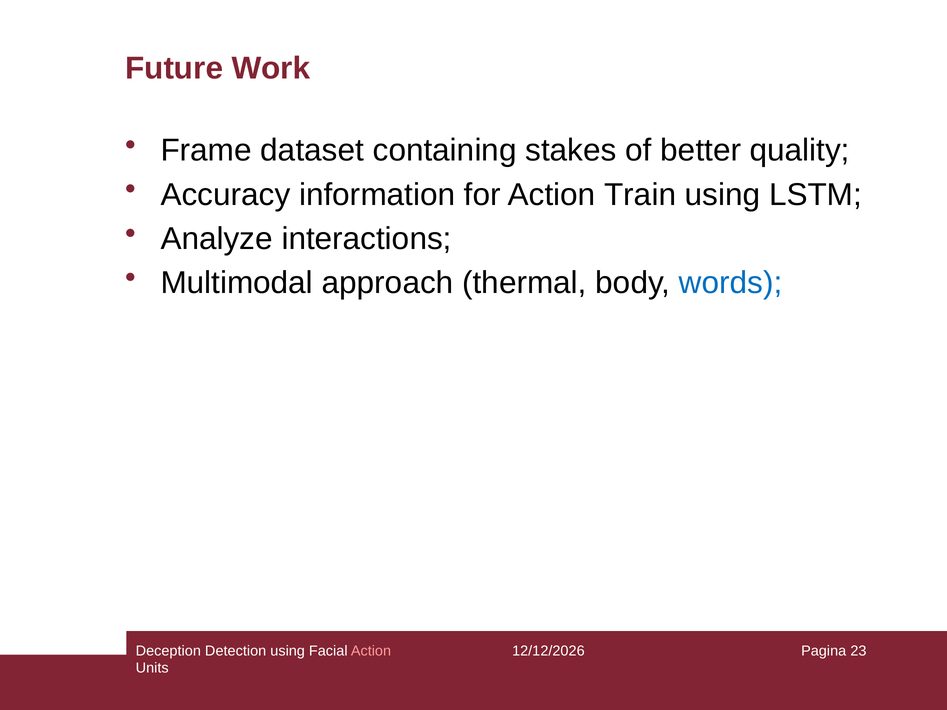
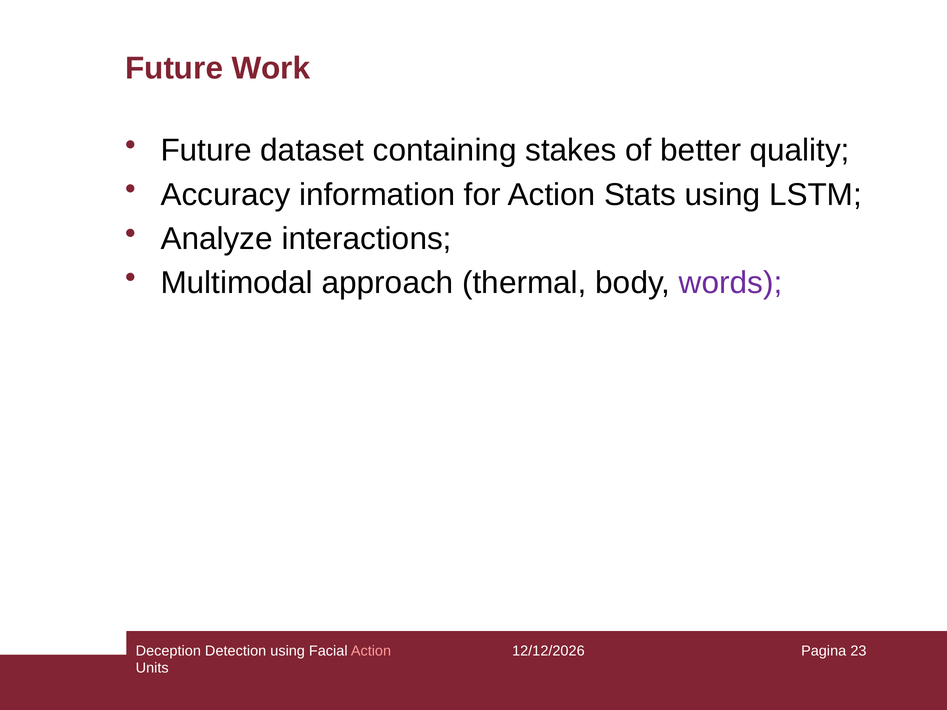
Frame at (206, 151): Frame -> Future
Train: Train -> Stats
words colour: blue -> purple
